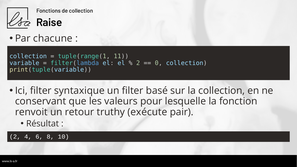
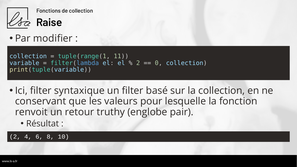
chacune: chacune -> modifier
exécute: exécute -> englobe
